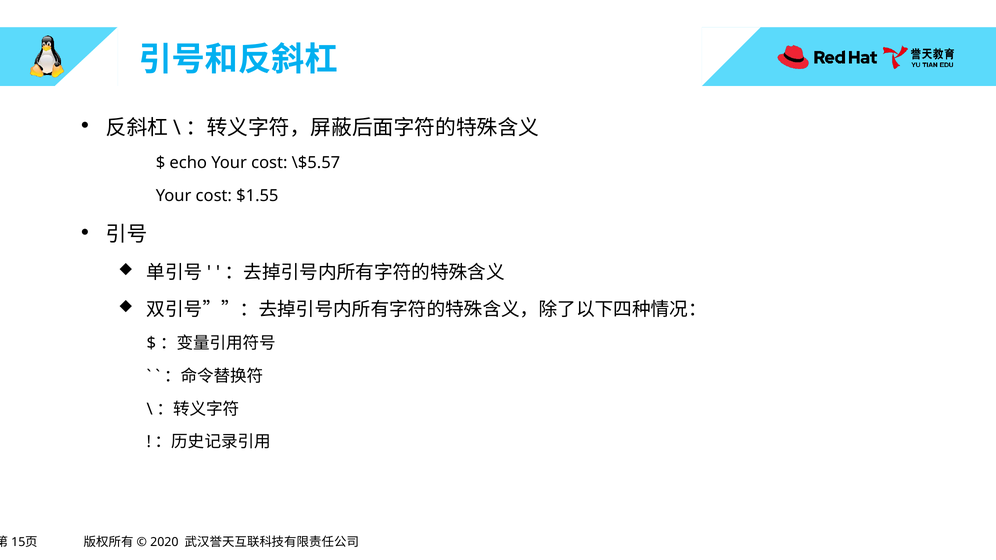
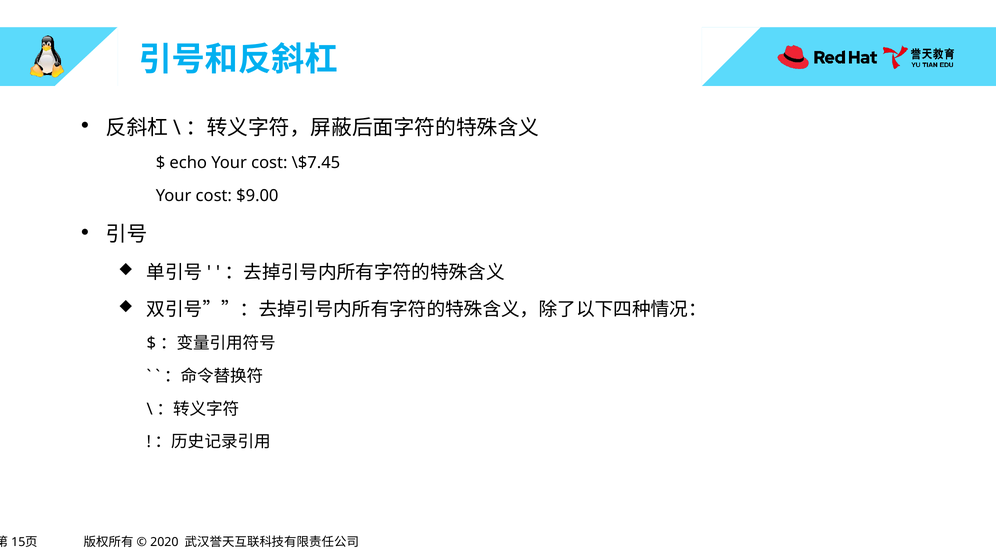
\$5.57: \$5.57 -> \$7.45
$1.55: $1.55 -> $9.00
